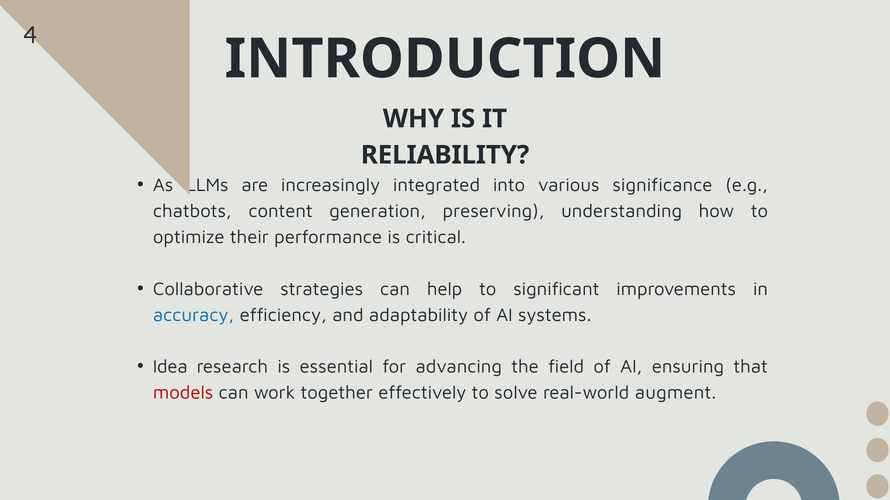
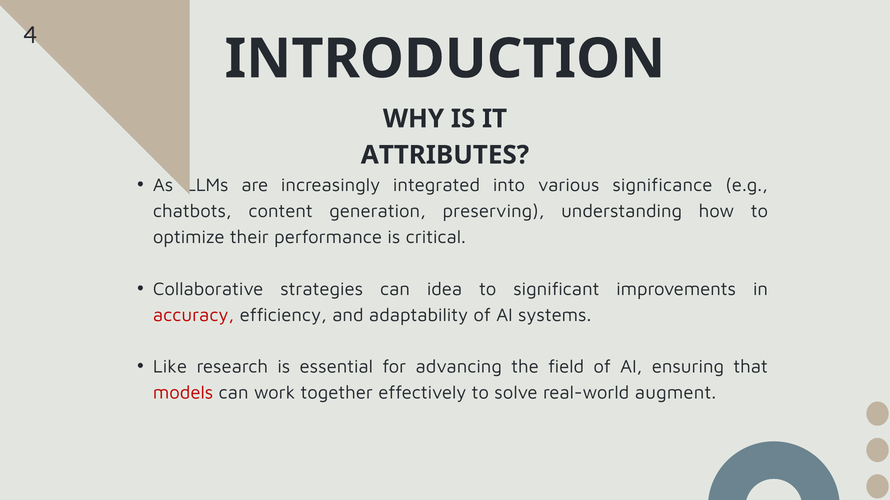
RELIABILITY: RELIABILITY -> ATTRIBUTES
help: help -> idea
accuracy colour: blue -> red
Idea: Idea -> Like
